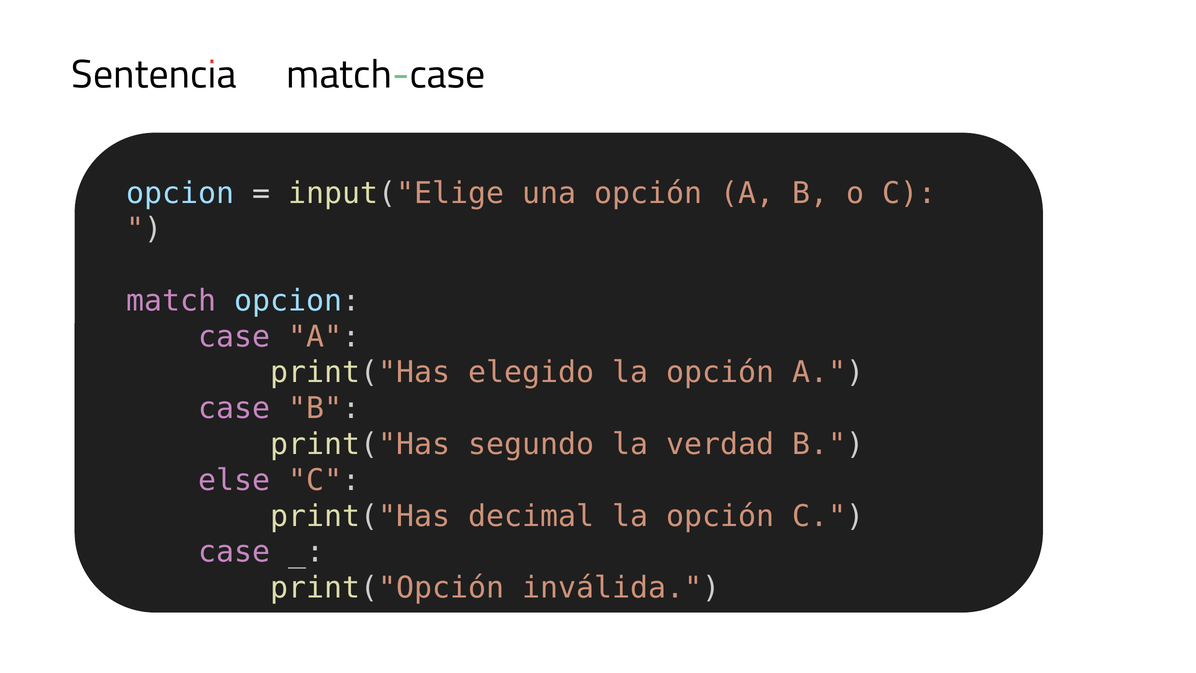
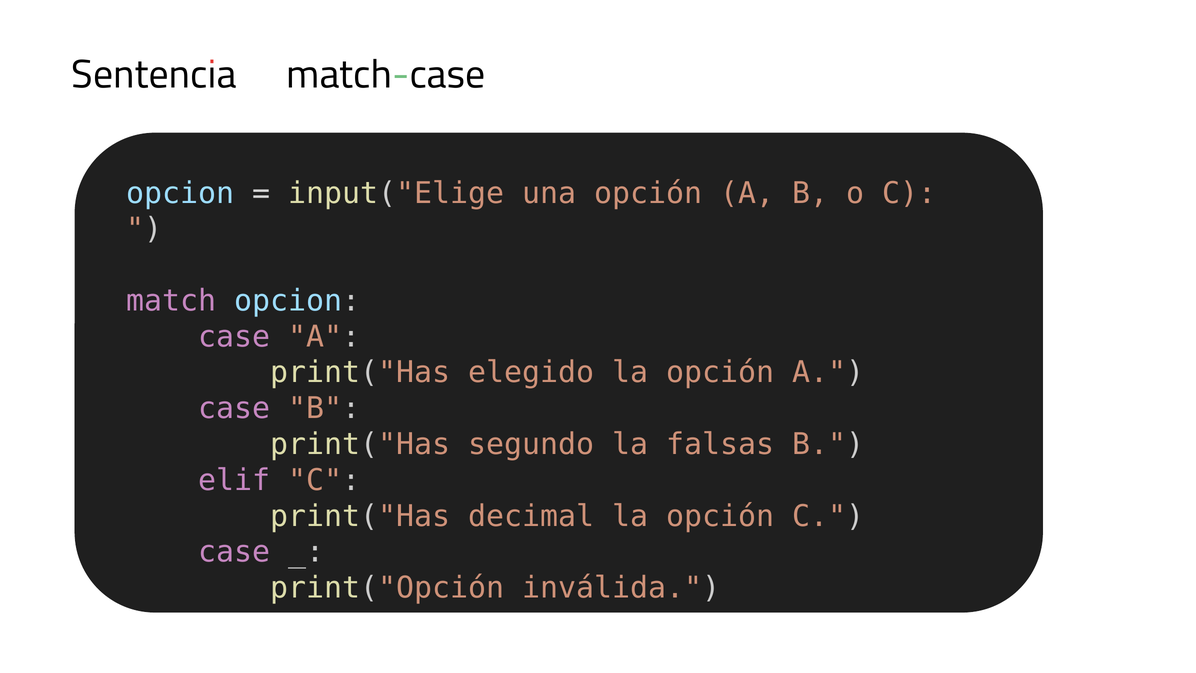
verdad: verdad -> falsas
else: else -> elif
